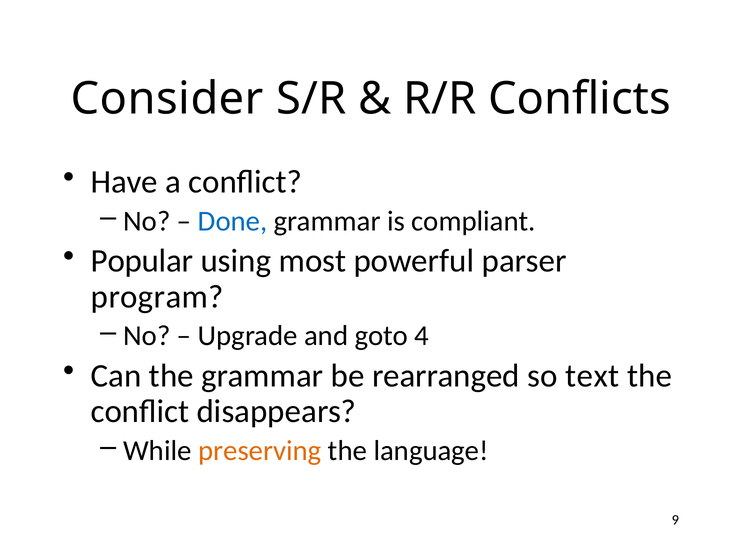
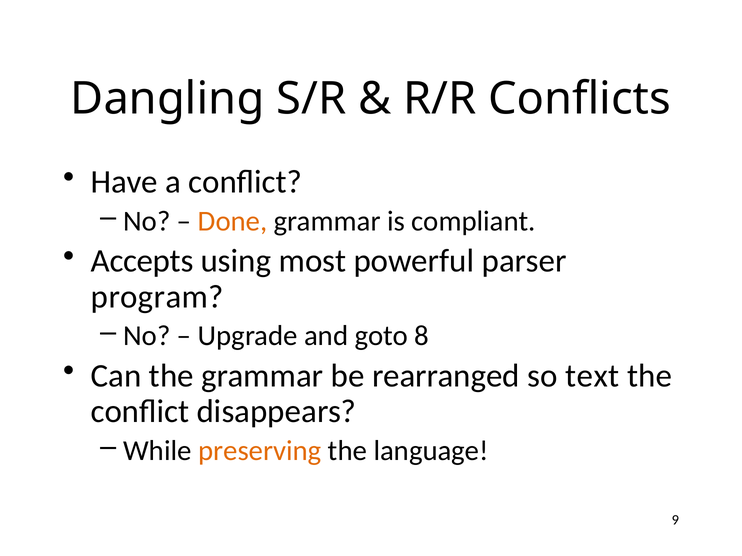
Consider: Consider -> Dangling
Done colour: blue -> orange
Popular: Popular -> Accepts
4: 4 -> 8
